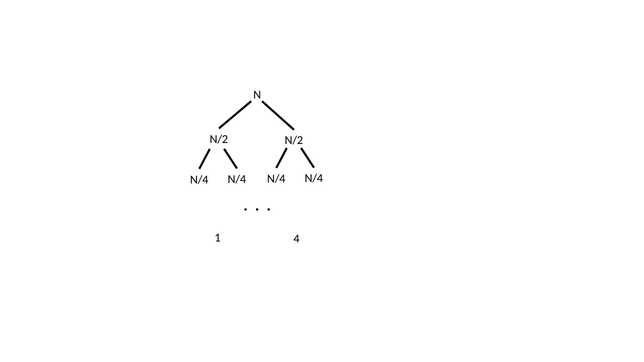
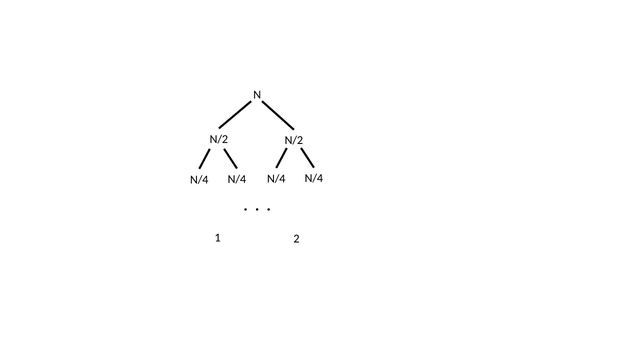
4: 4 -> 2
